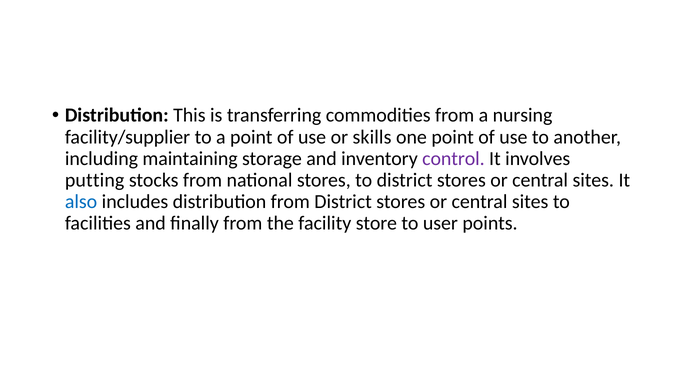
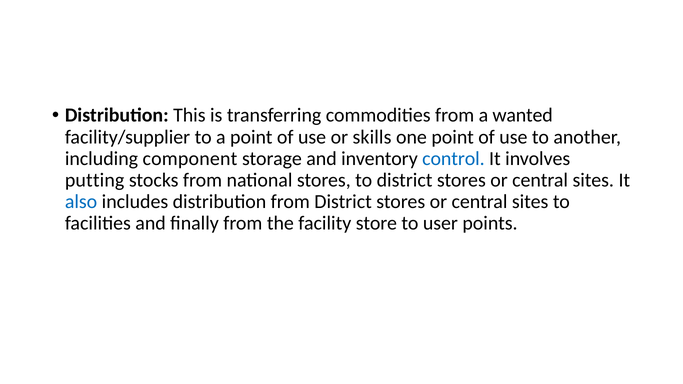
nursing: nursing -> wanted
maintaining: maintaining -> component
control colour: purple -> blue
